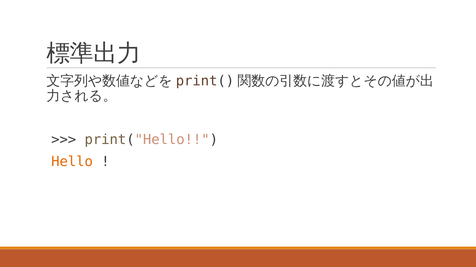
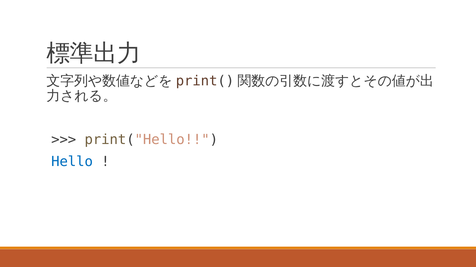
Hello colour: orange -> blue
